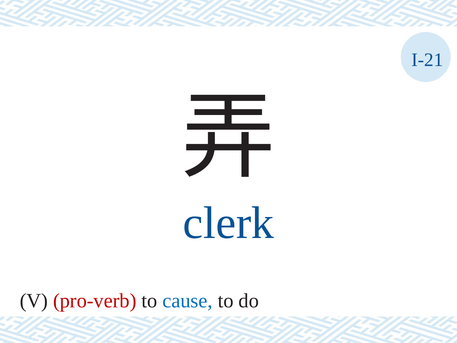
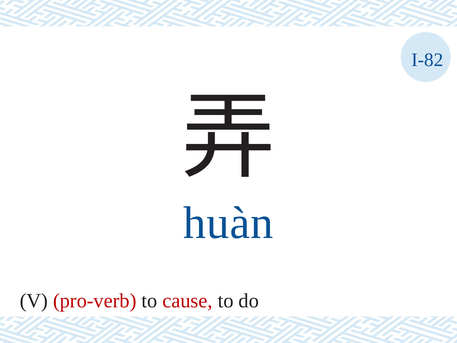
I-21: I-21 -> I-82
clerk: clerk -> huàn
cause colour: blue -> red
